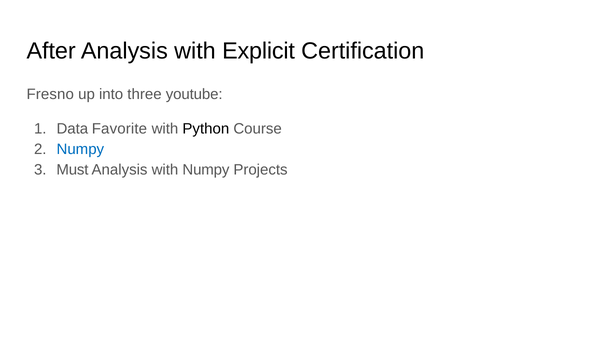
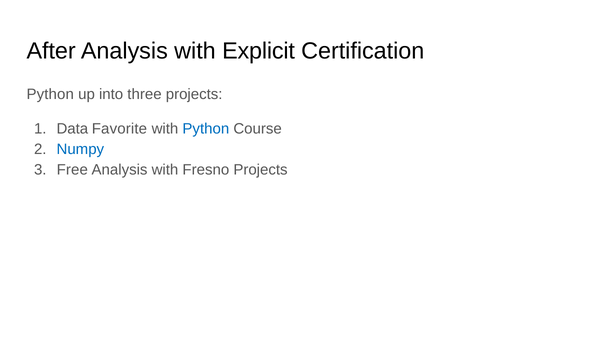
Fresno at (50, 95): Fresno -> Python
three youtube: youtube -> projects
Python at (206, 129) colour: black -> blue
Must: Must -> Free
with Numpy: Numpy -> Fresno
